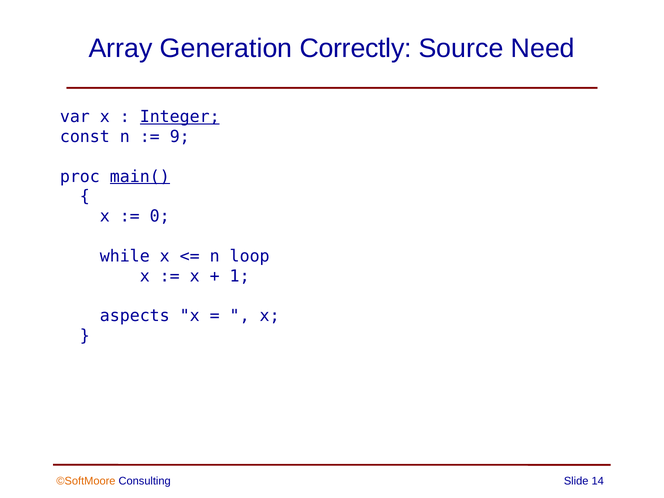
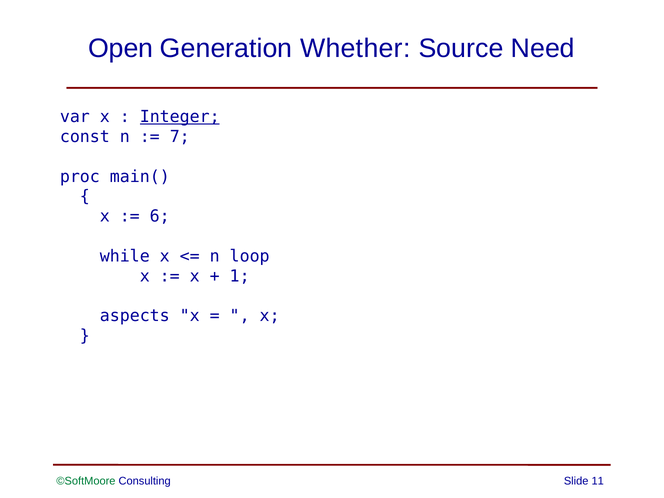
Array: Array -> Open
Correctly: Correctly -> Whether
9: 9 -> 7
main( underline: present -> none
0: 0 -> 6
©SoftMoore colour: orange -> green
14: 14 -> 11
